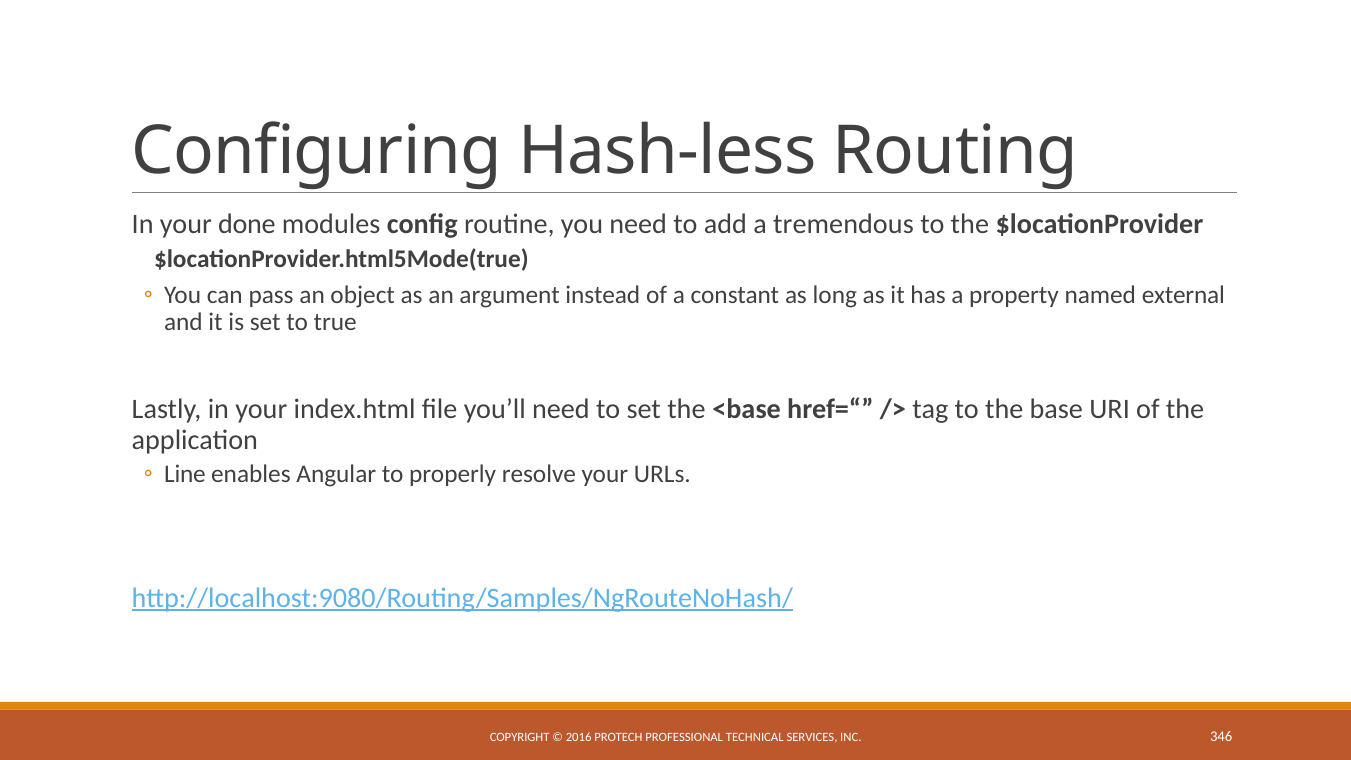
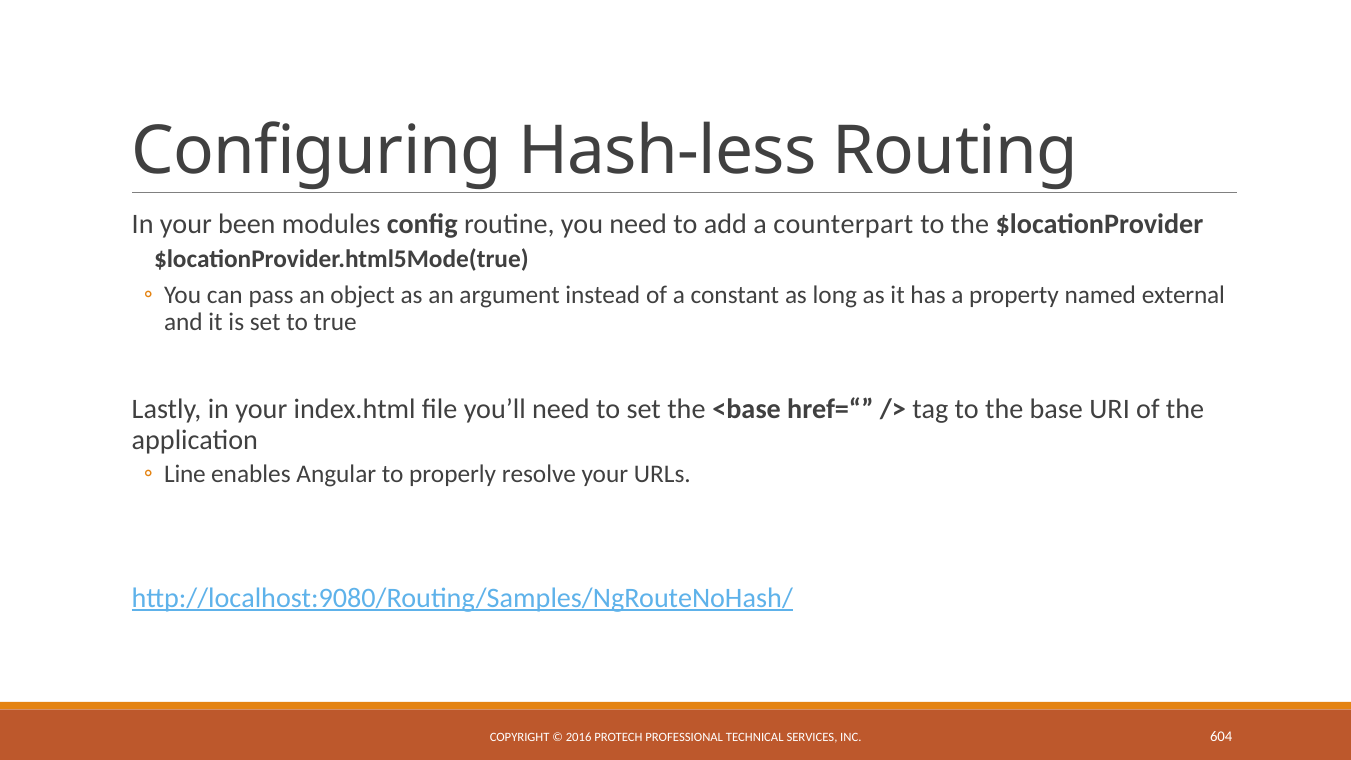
done: done -> been
tremendous: tremendous -> counterpart
346: 346 -> 604
